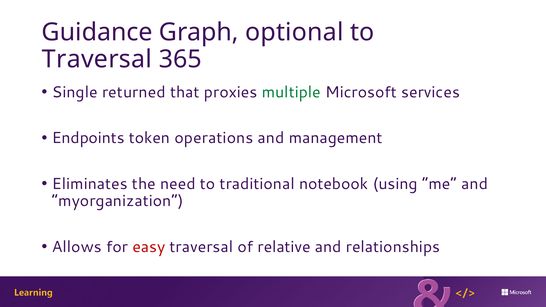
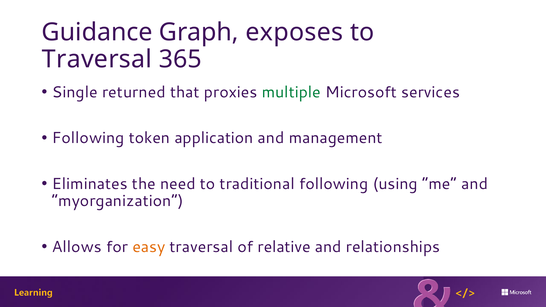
optional: optional -> exposes
Endpoints at (88, 138): Endpoints -> Following
operations: operations -> application
traditional notebook: notebook -> following
easy colour: red -> orange
